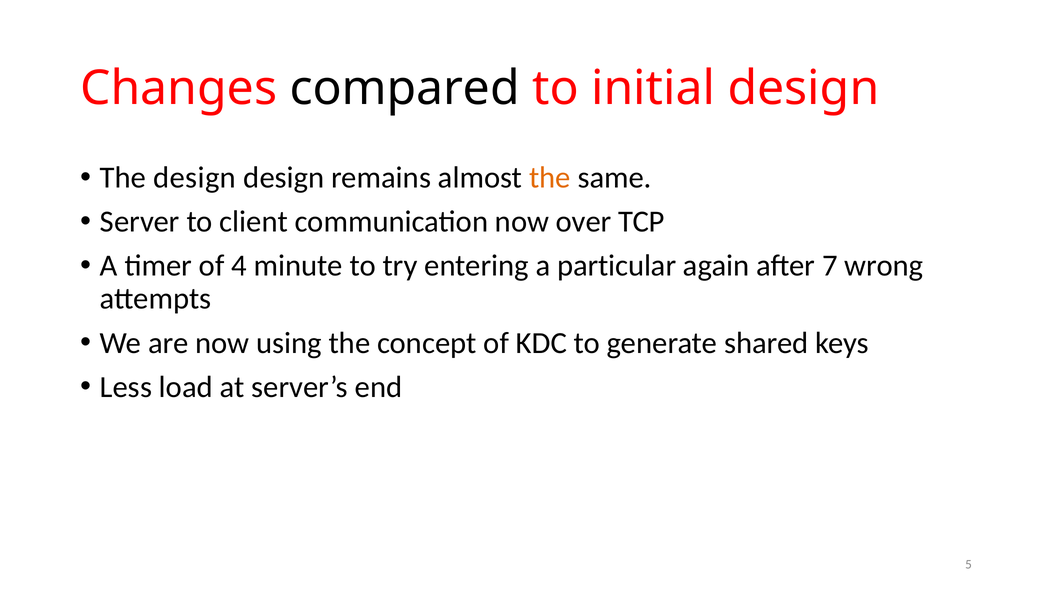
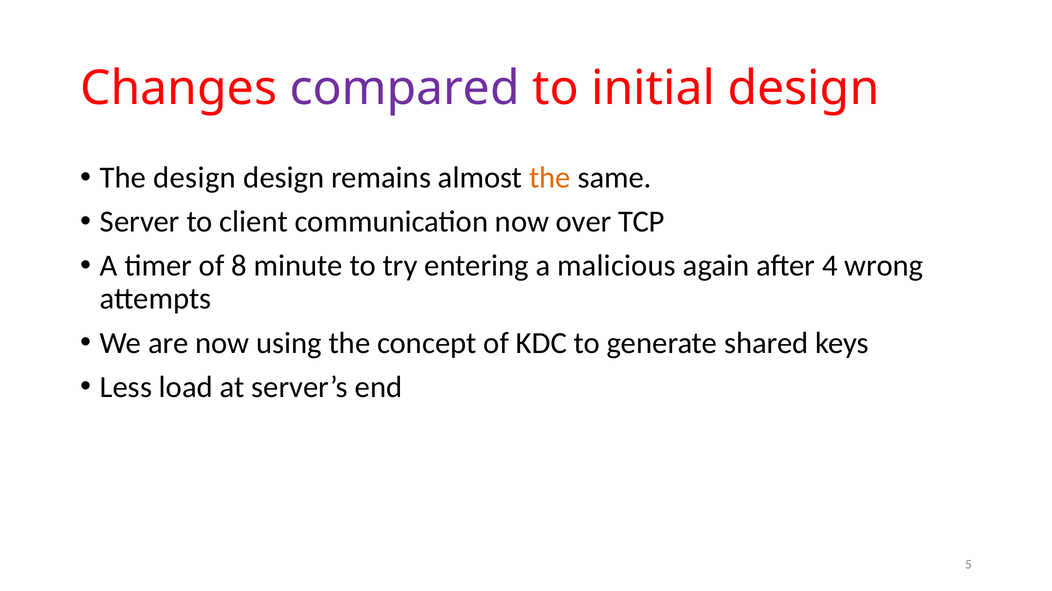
compared colour: black -> purple
4: 4 -> 8
particular: particular -> malicious
7: 7 -> 4
